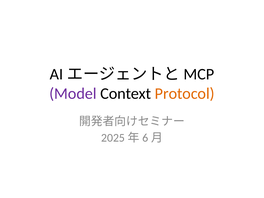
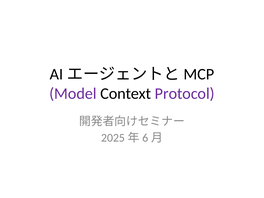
Protocol colour: orange -> purple
